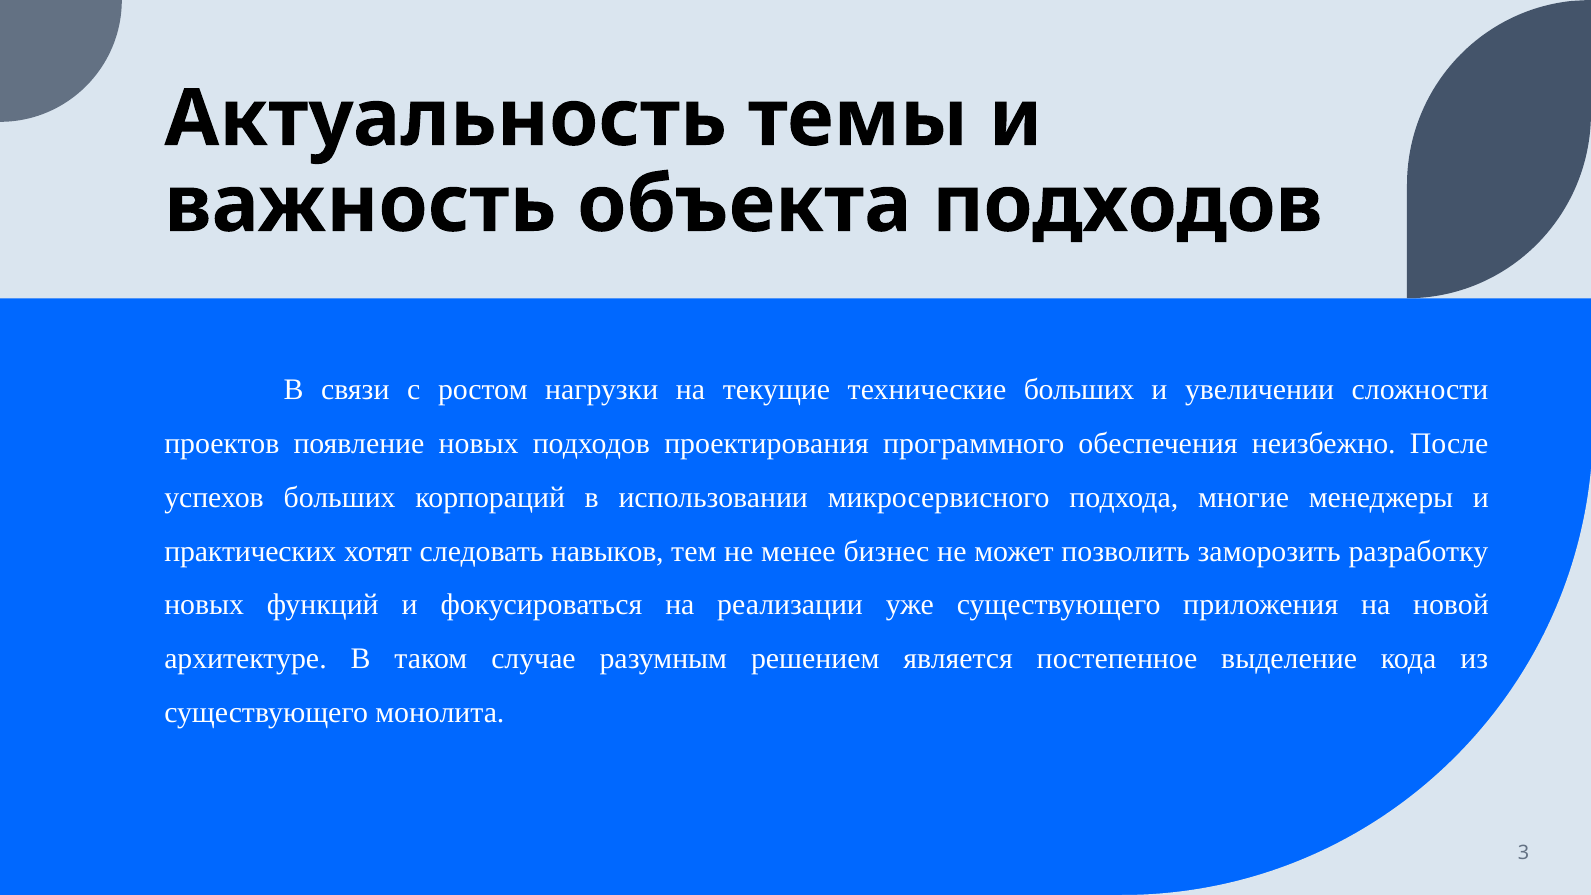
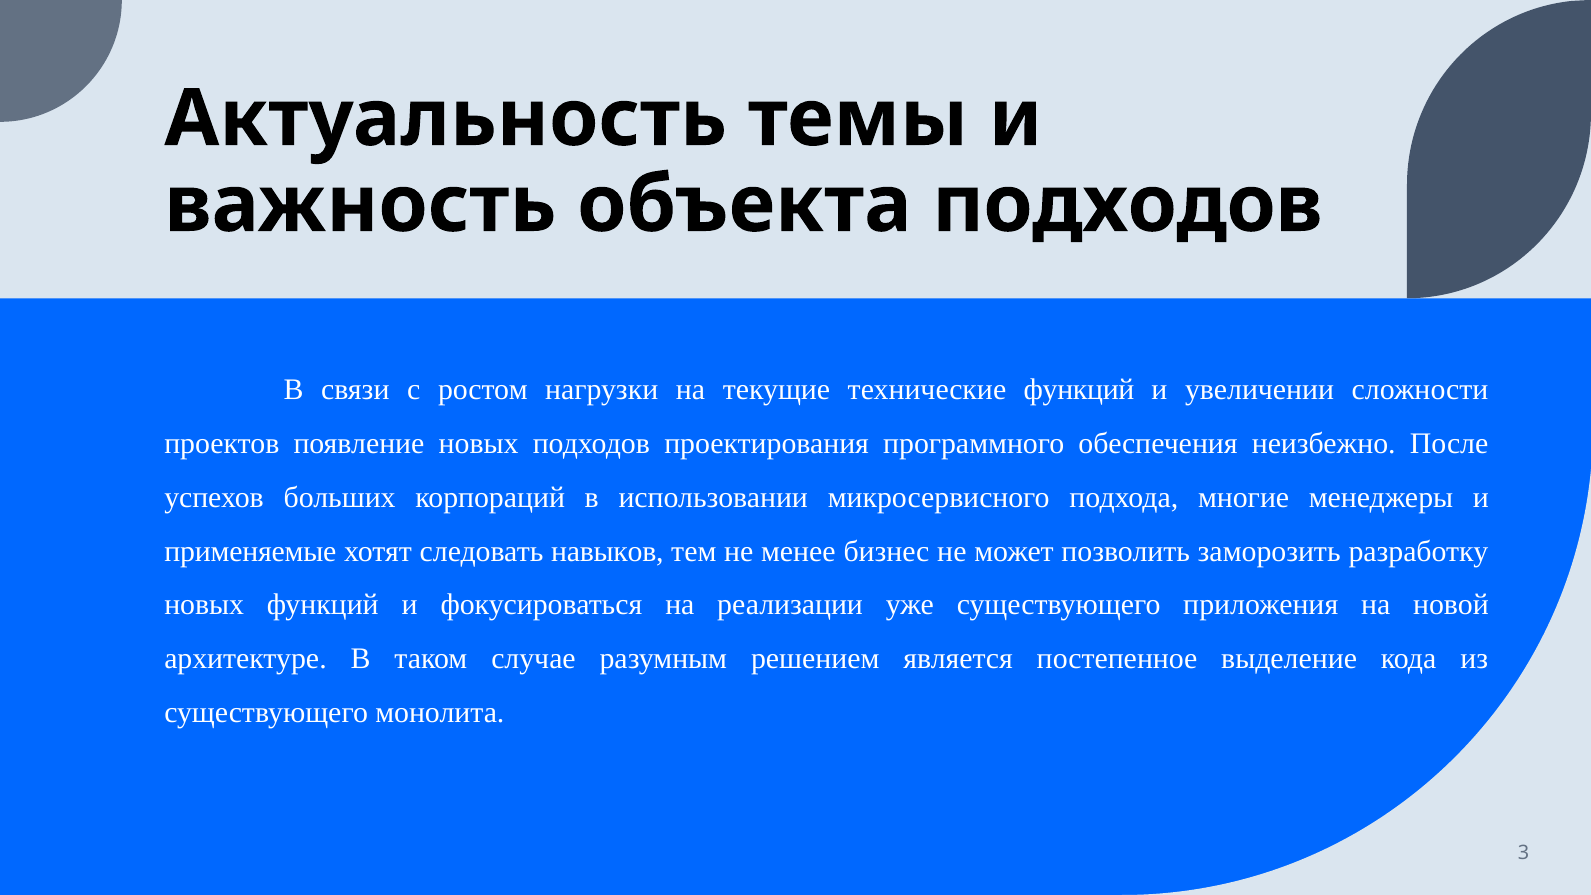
технические больших: больших -> функций
практических: практических -> применяемые
